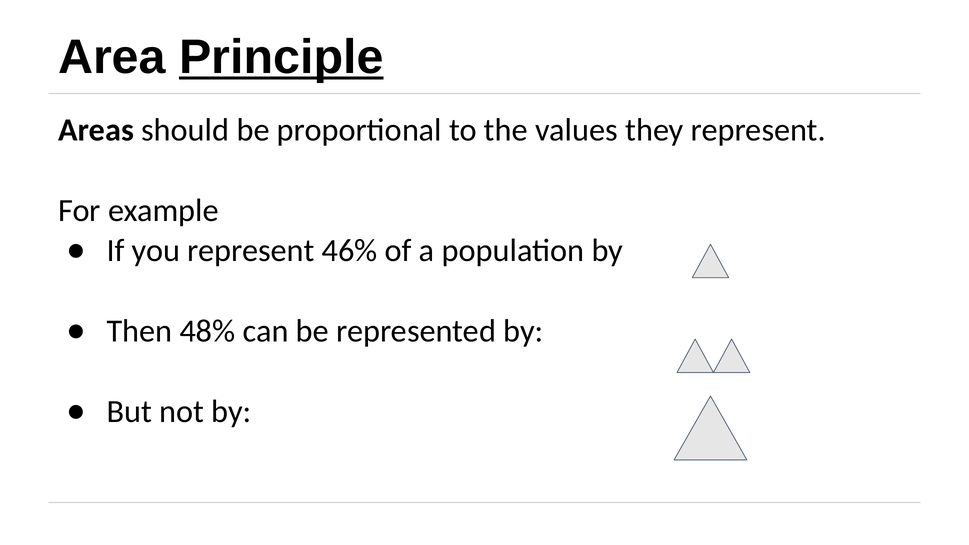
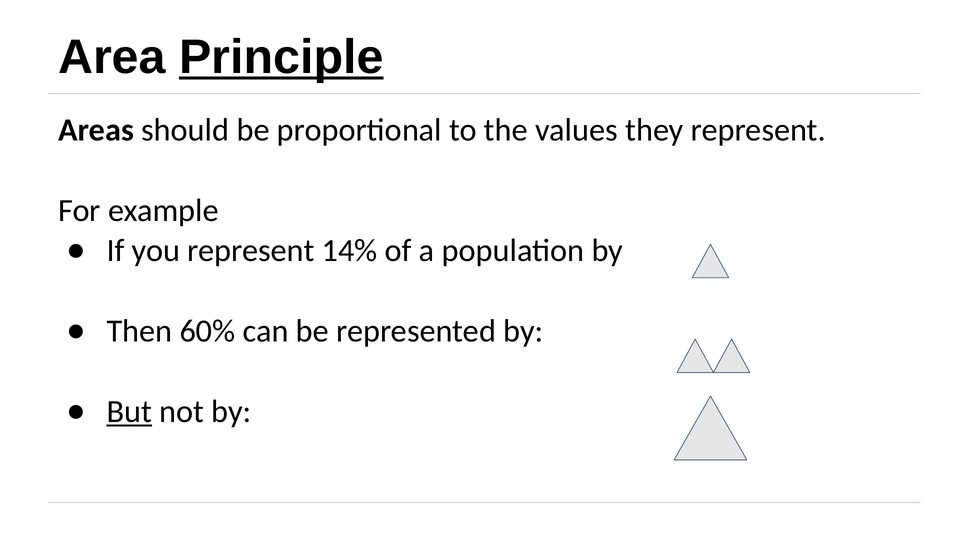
46%: 46% -> 14%
48%: 48% -> 60%
But underline: none -> present
